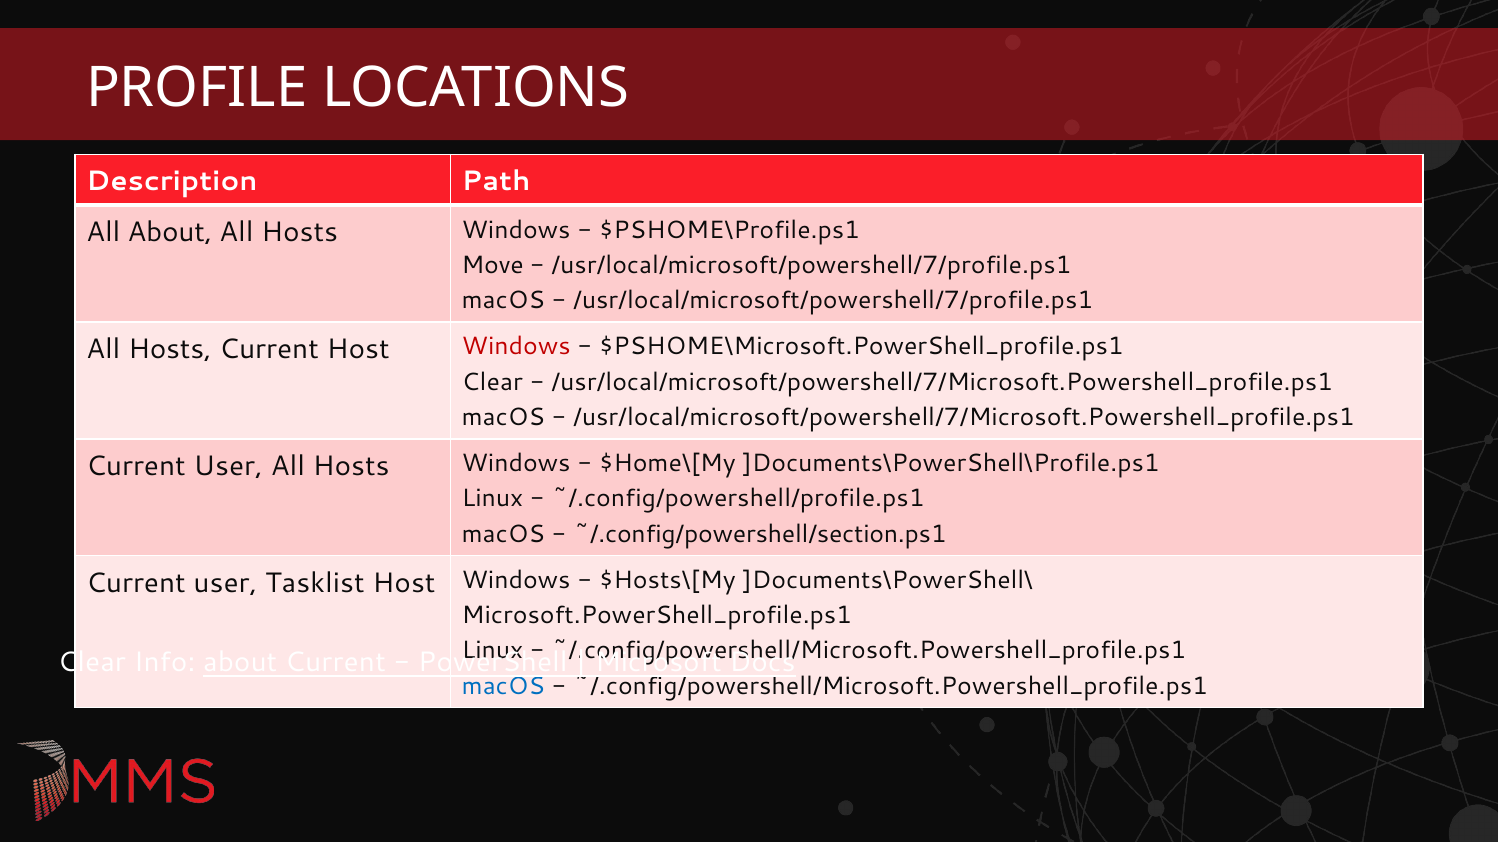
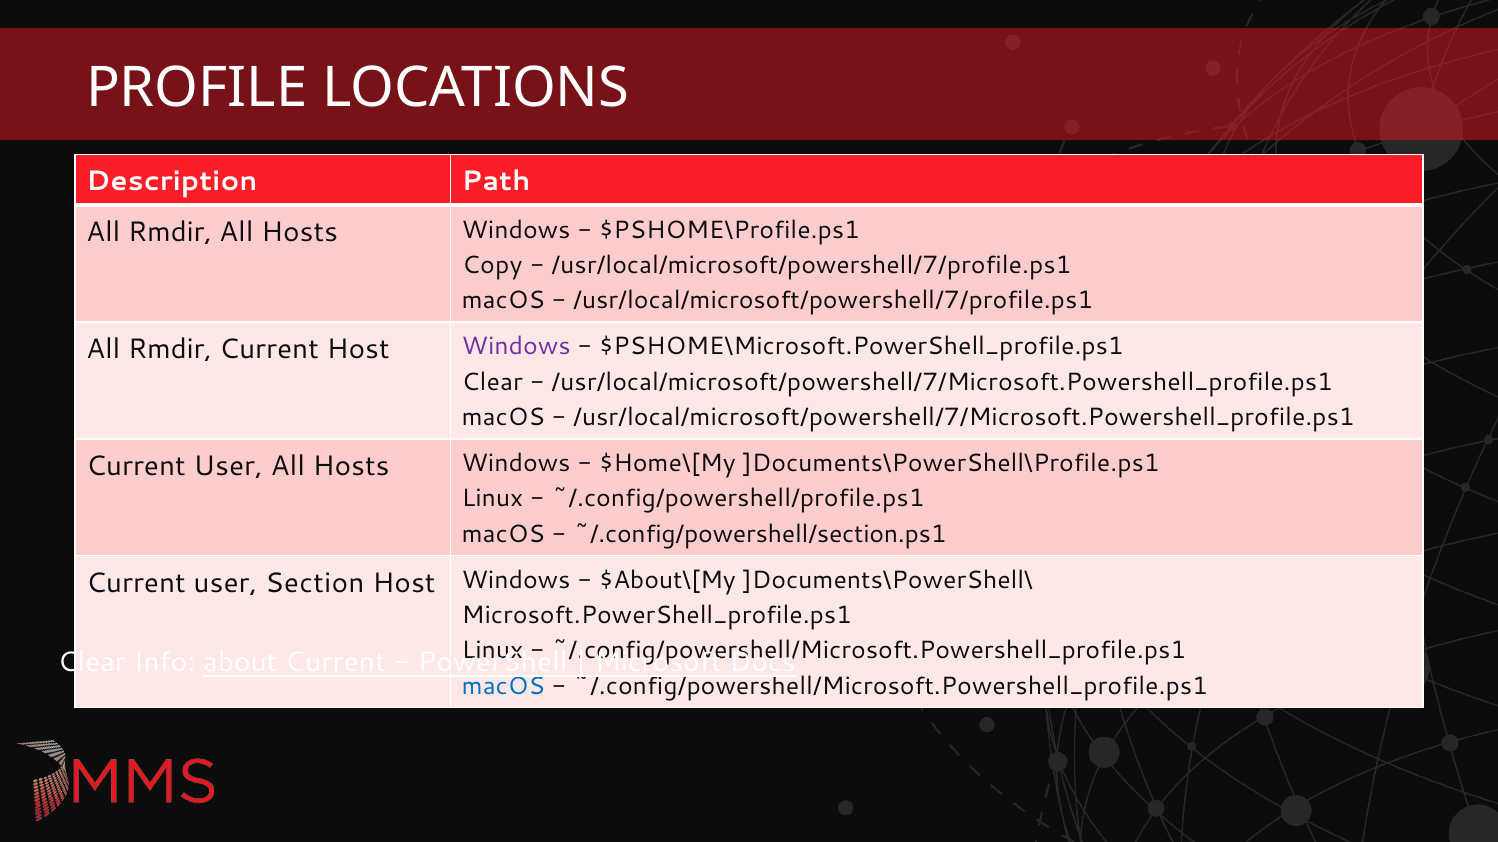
About at (170, 233): About -> Rmdir
Move: Move -> Copy
Hosts at (170, 349): Hosts -> Rmdir
Windows at (516, 347) colour: red -> purple
Tasklist: Tasklist -> Section
$Hosts\[My: $Hosts\[My -> $About\[My
